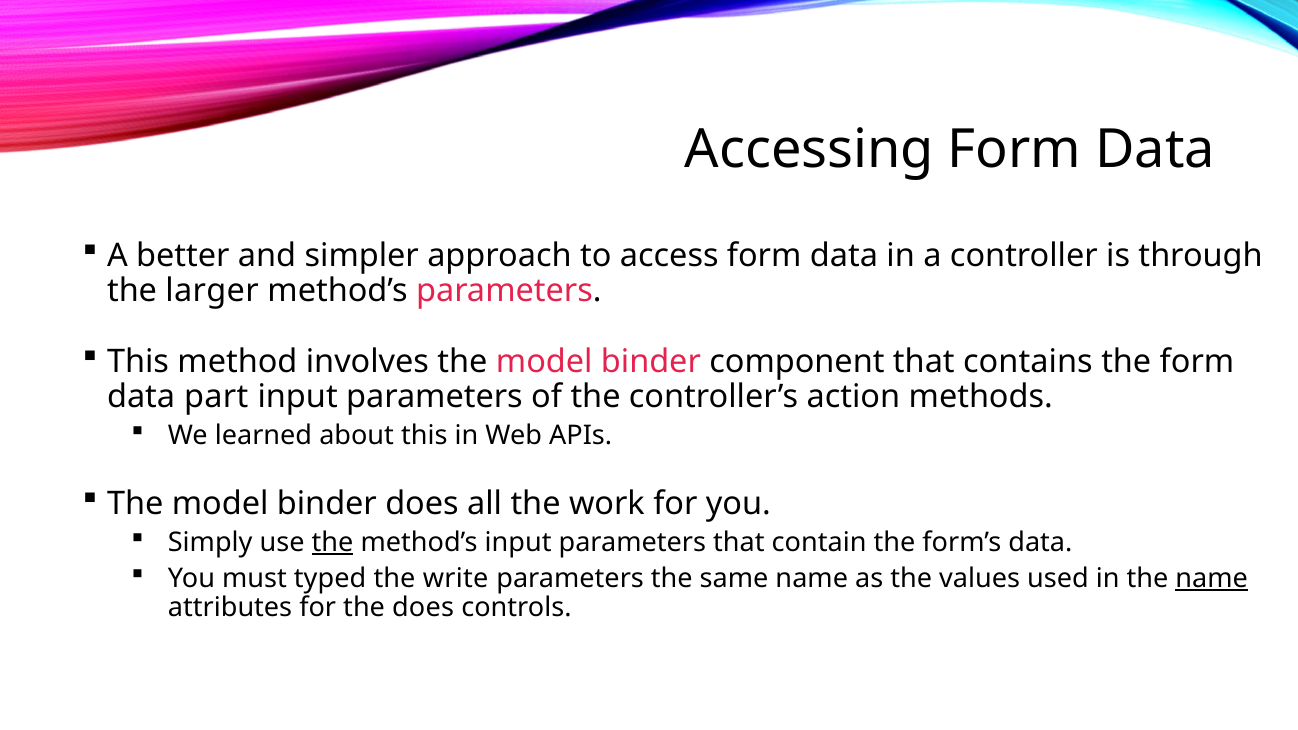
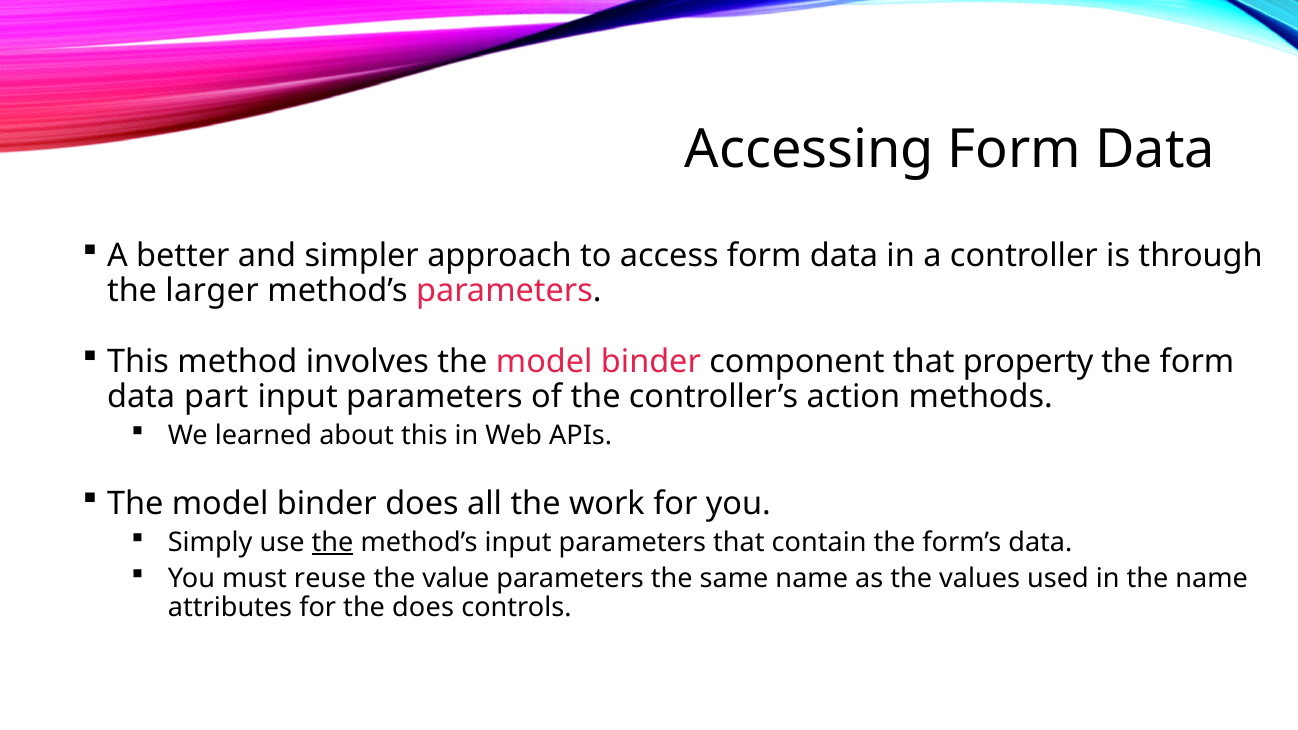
contains: contains -> property
typed: typed -> reuse
write: write -> value
name at (1212, 578) underline: present -> none
